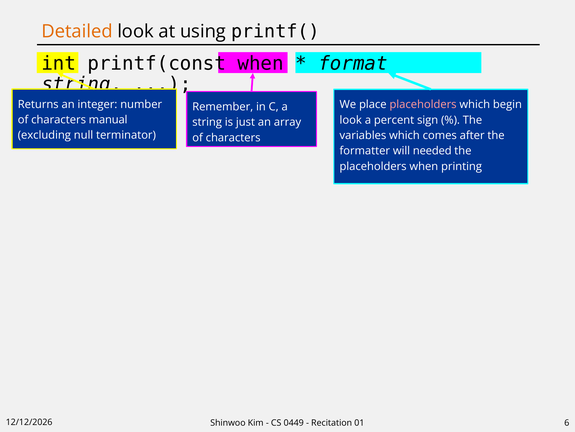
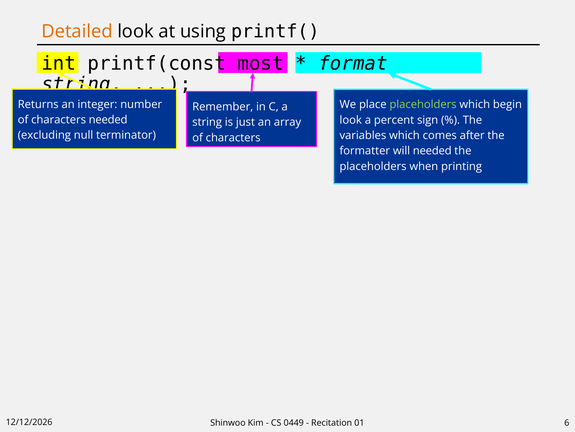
printf(const when: when -> most
placeholders at (423, 104) colour: pink -> light green
characters manual: manual -> needed
